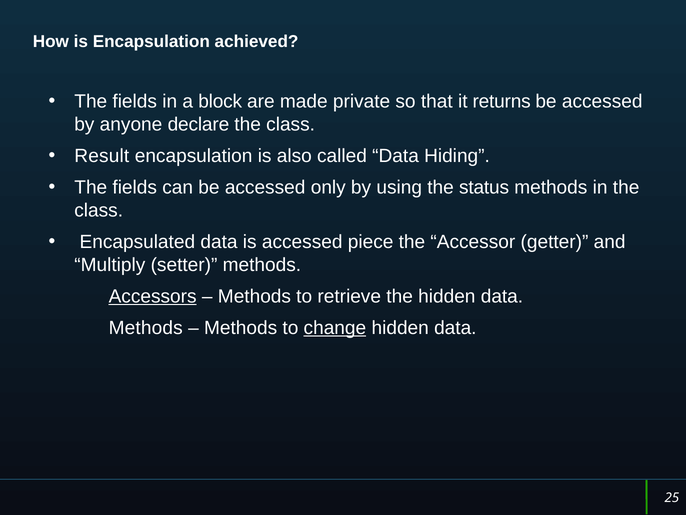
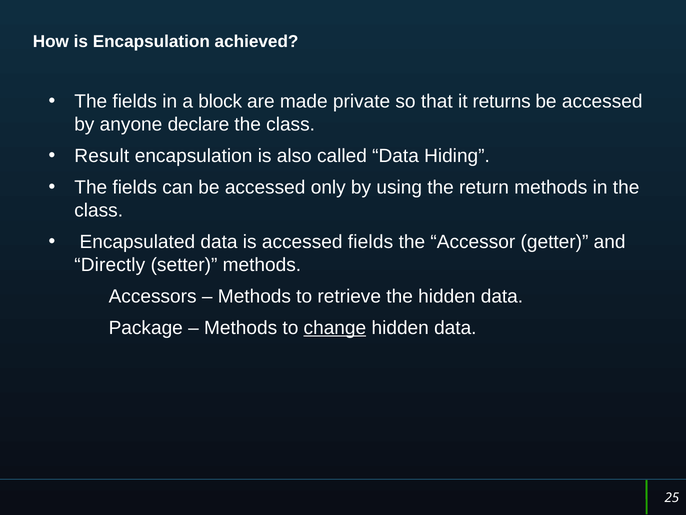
status: status -> return
accessed piece: piece -> fields
Multiply: Multiply -> Directly
Accessors underline: present -> none
Methods at (146, 327): Methods -> Package
